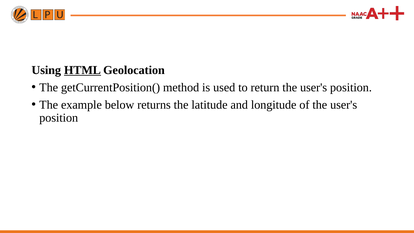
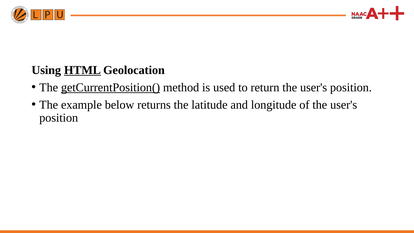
getCurrentPosition( underline: none -> present
